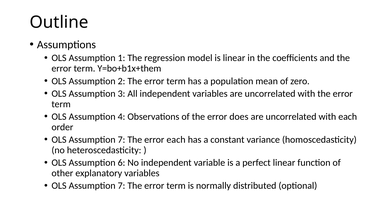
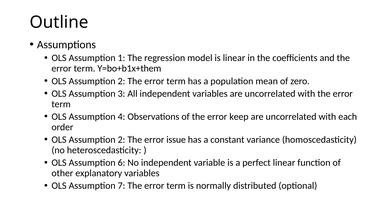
does: does -> keep
7 at (121, 140): 7 -> 2
error each: each -> issue
